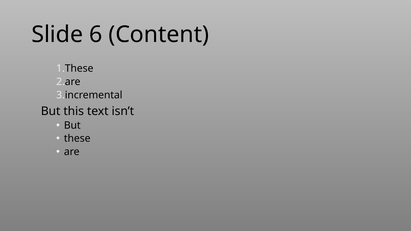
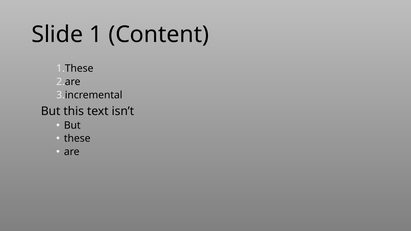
6: 6 -> 1
